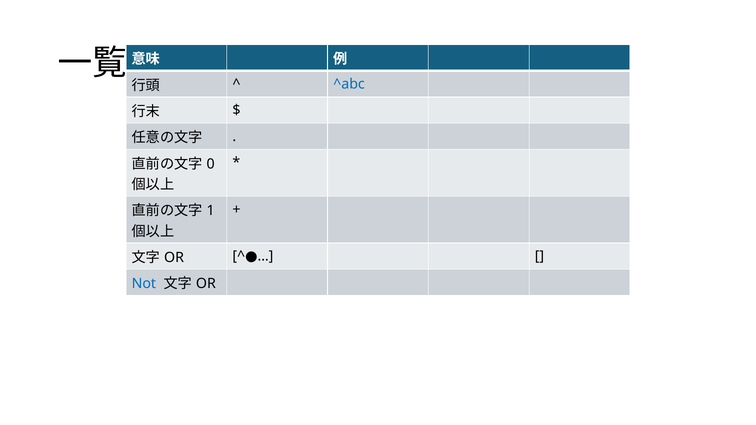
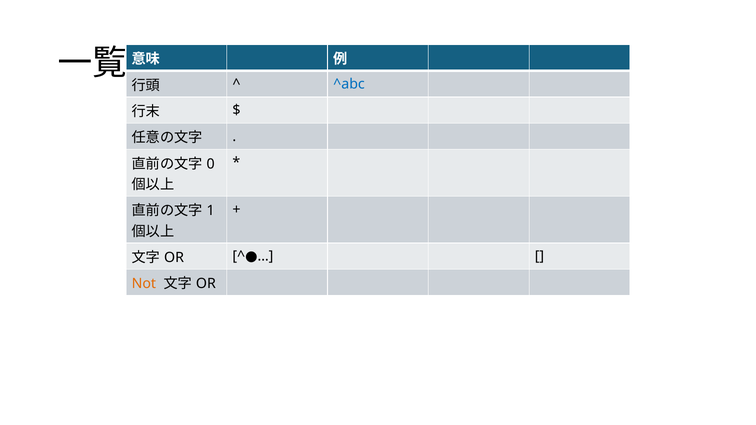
Not colour: blue -> orange
